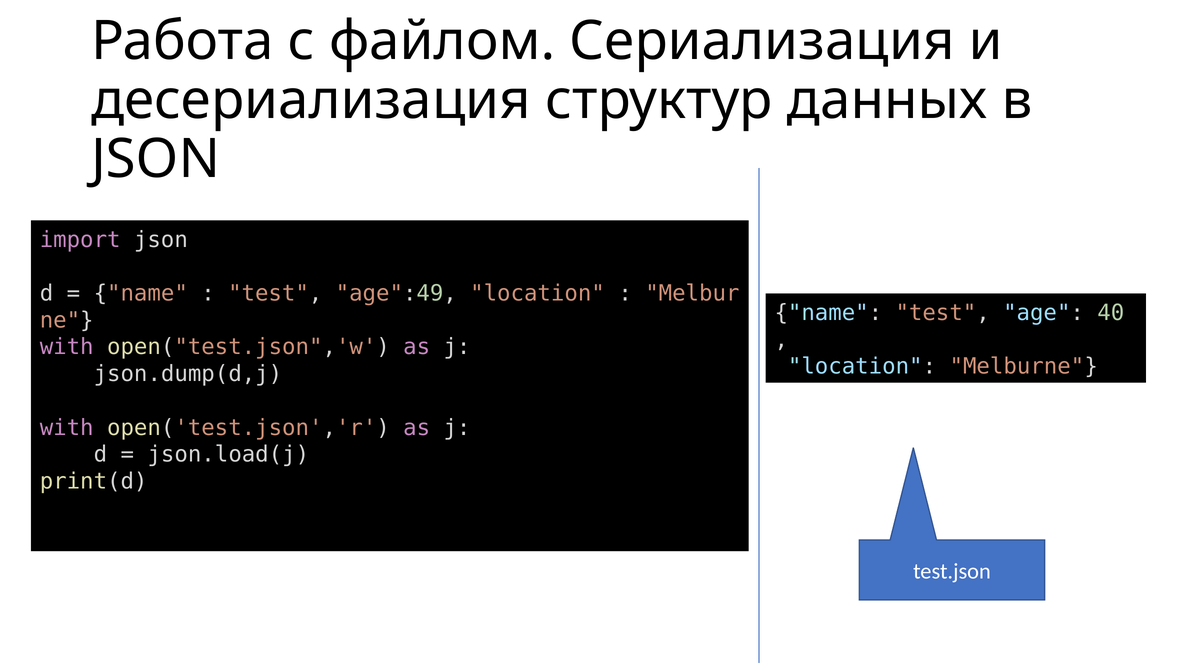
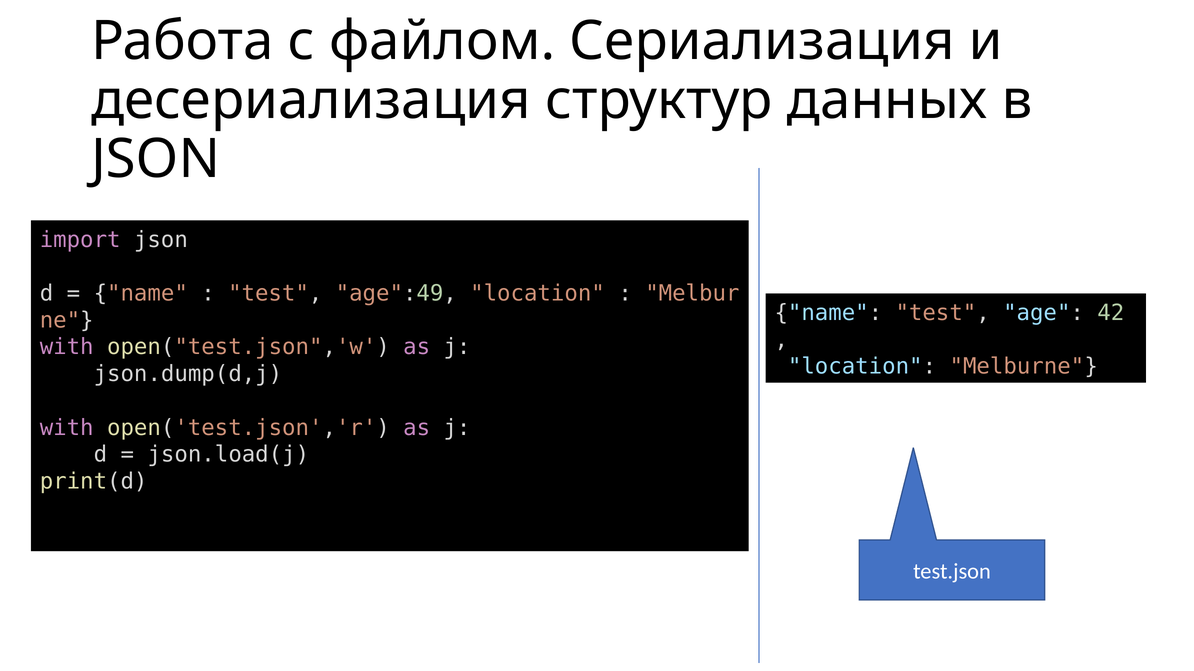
40: 40 -> 42
